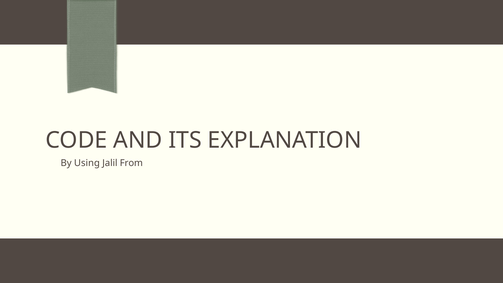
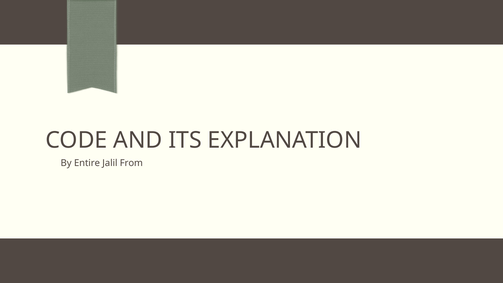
Using: Using -> Entire
